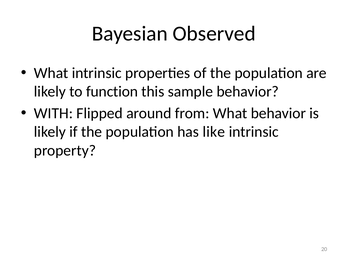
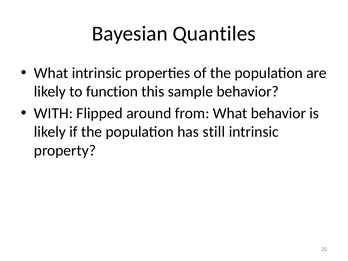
Observed: Observed -> Quantiles
like: like -> still
